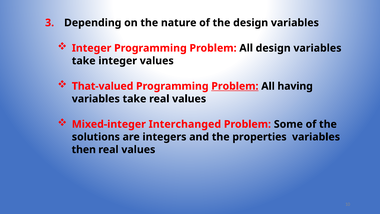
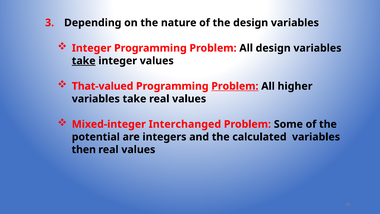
take at (84, 61) underline: none -> present
having: having -> higher
solutions: solutions -> potential
properties: properties -> calculated
